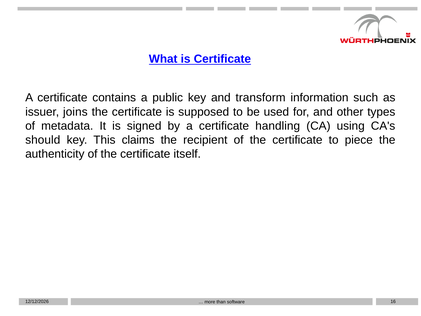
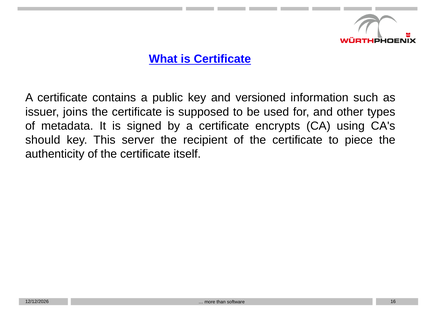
transform: transform -> versioned
handling: handling -> encrypts
claims: claims -> server
